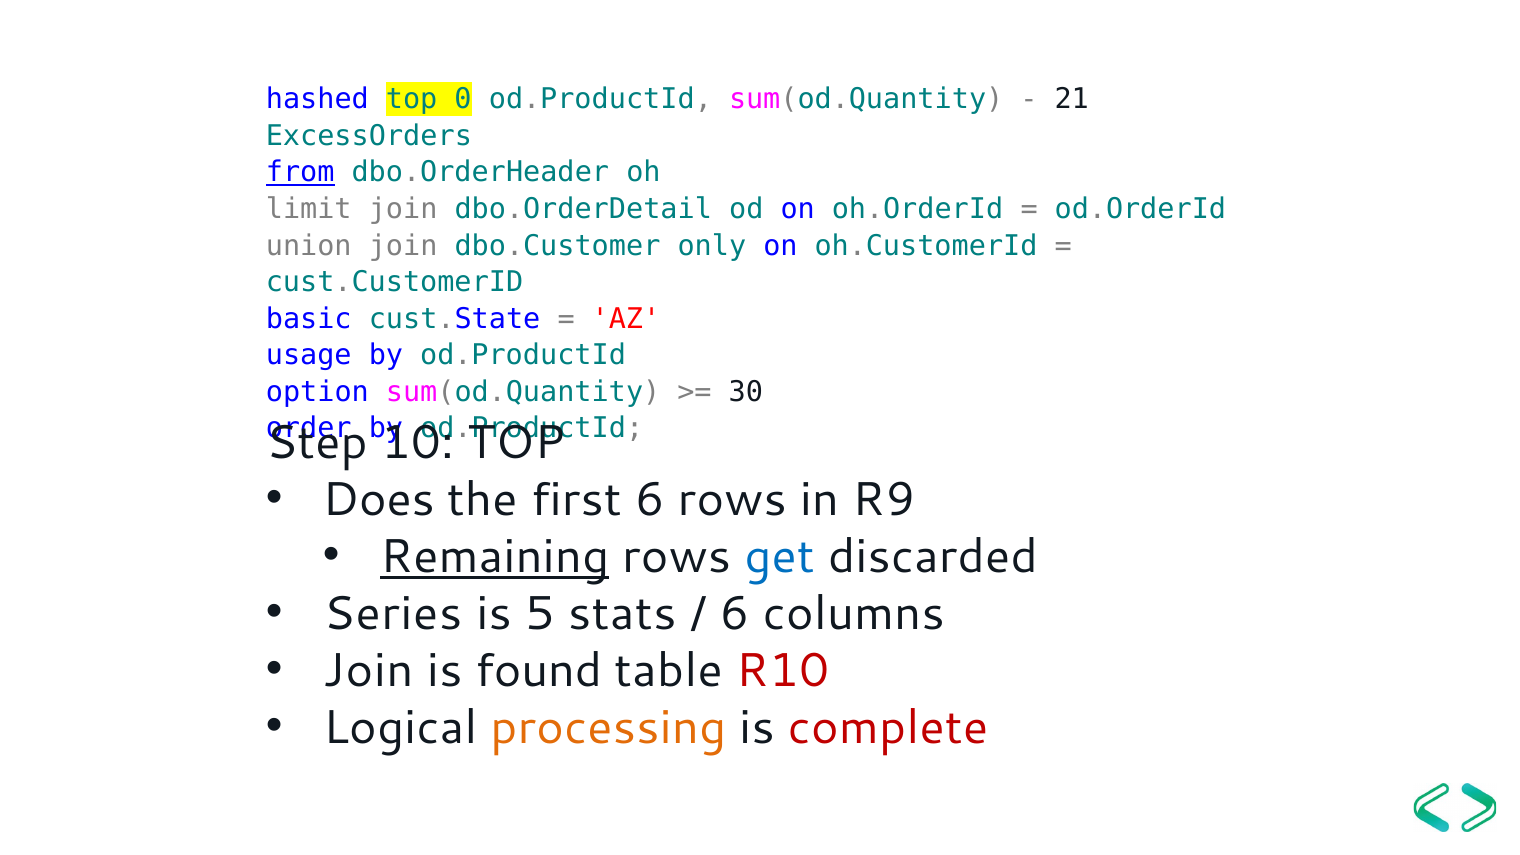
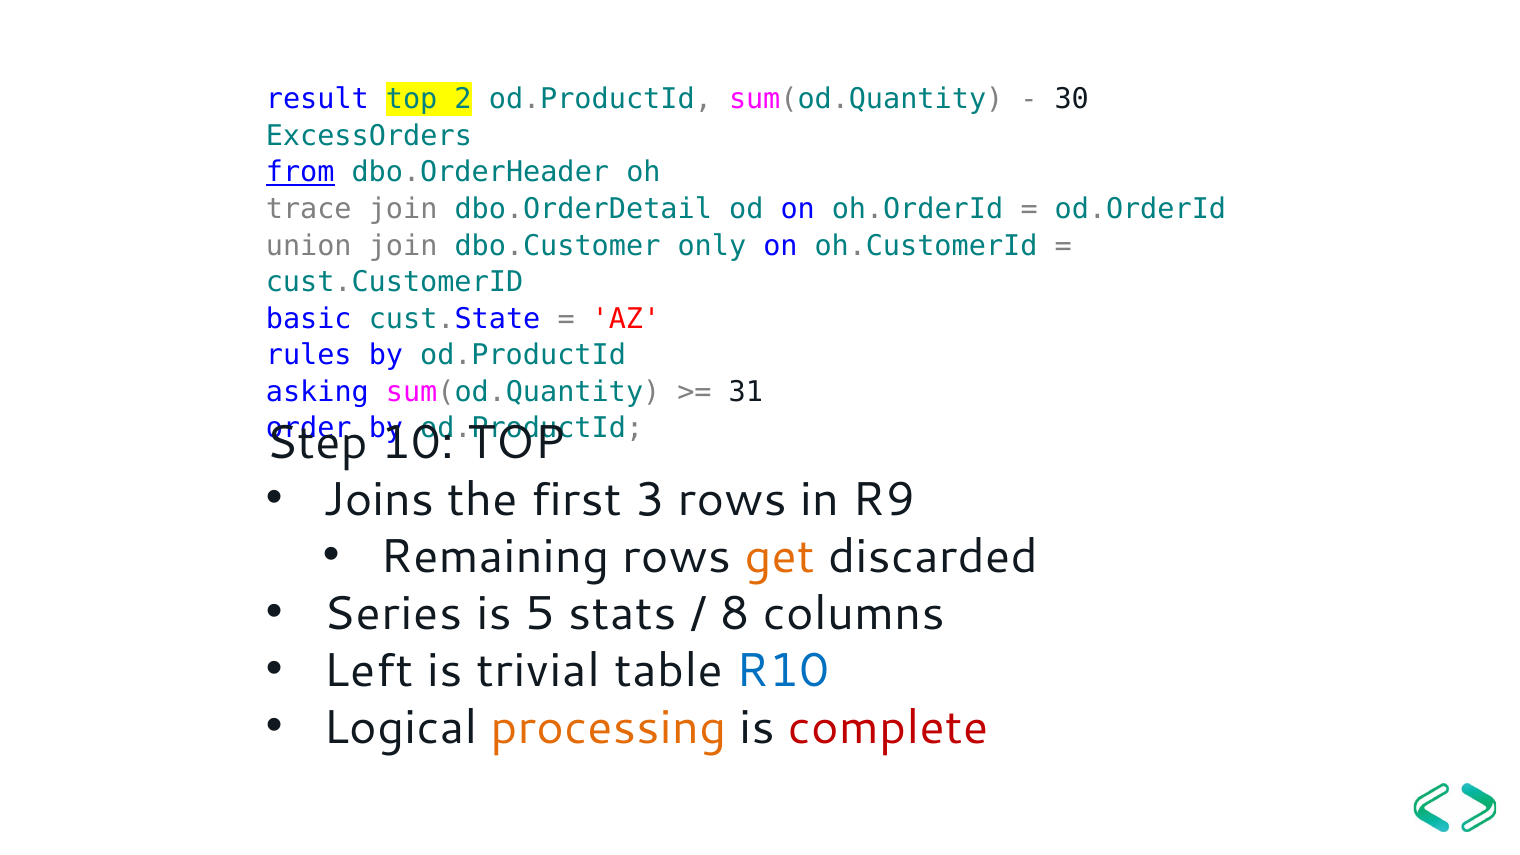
hashed: hashed -> result
0: 0 -> 2
21: 21 -> 30
limit: limit -> trace
usage: usage -> rules
option: option -> asking
30: 30 -> 31
Does: Does -> Joins
first 6: 6 -> 3
Remaining underline: present -> none
get colour: blue -> orange
6 at (735, 614): 6 -> 8
Join at (368, 671): Join -> Left
found: found -> trivial
R10 colour: red -> blue
